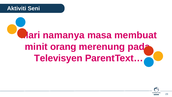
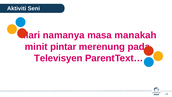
membuat: membuat -> manakah
orang: orang -> pintar
